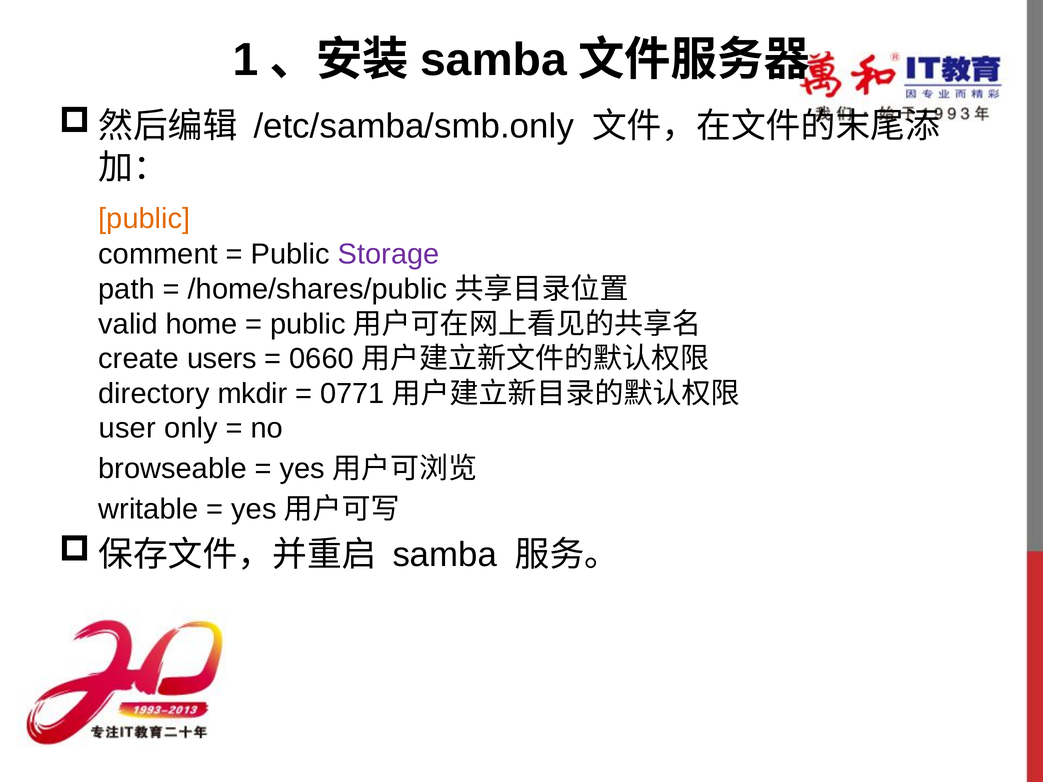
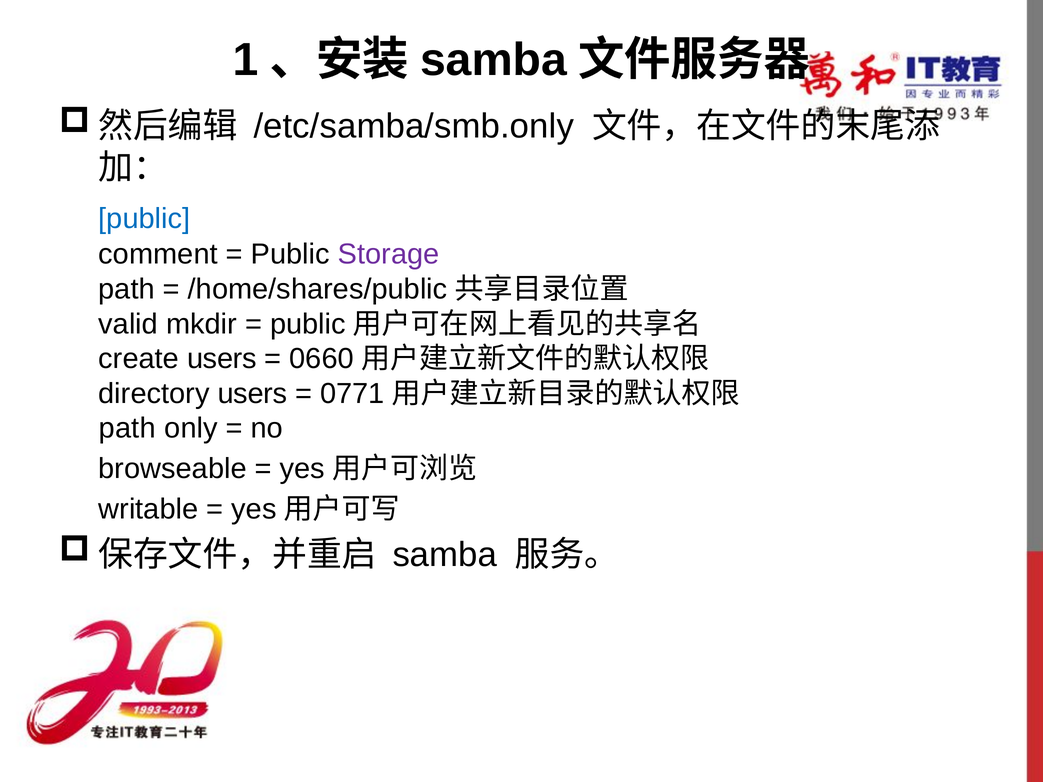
public at (144, 219) colour: orange -> blue
home: home -> mkdir
directory mkdir: mkdir -> users
user at (127, 428): user -> path
